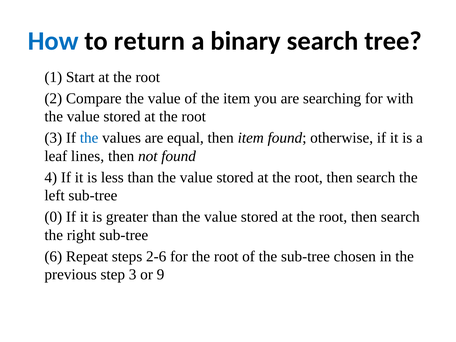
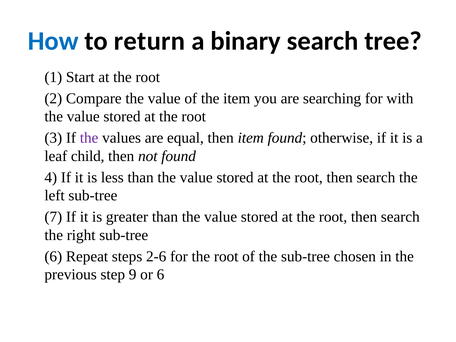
the at (89, 138) colour: blue -> purple
lines: lines -> child
0: 0 -> 7
step 3: 3 -> 9
or 9: 9 -> 6
